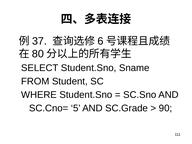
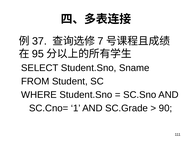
6: 6 -> 7
80: 80 -> 95
5: 5 -> 1
